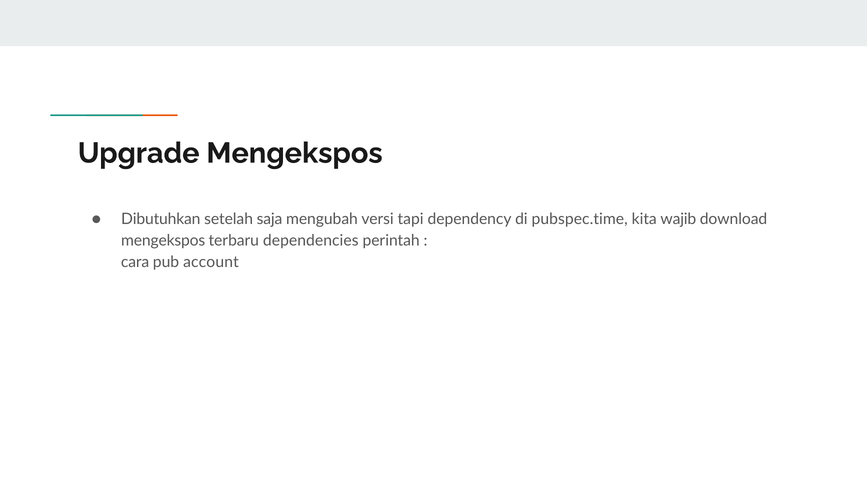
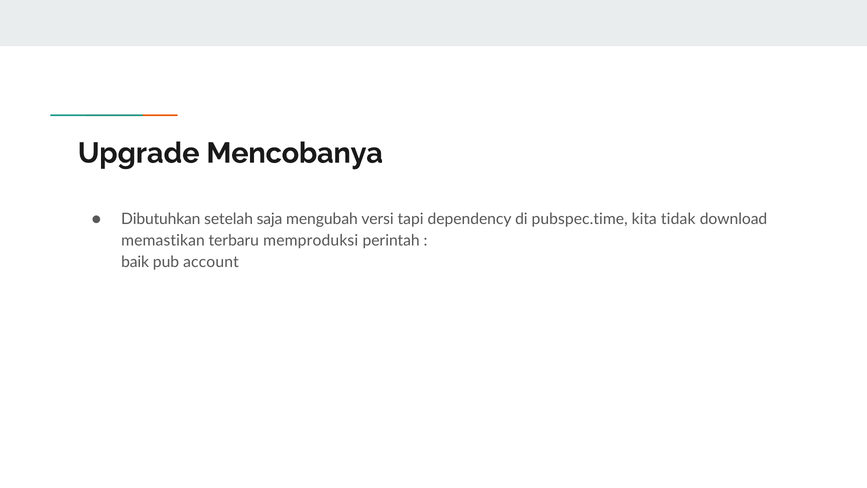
Upgrade Mengekspos: Mengekspos -> Mencobanya
wajib: wajib -> tidak
mengekspos at (163, 241): mengekspos -> memastikan
dependencies: dependencies -> memproduksi
cara: cara -> baik
